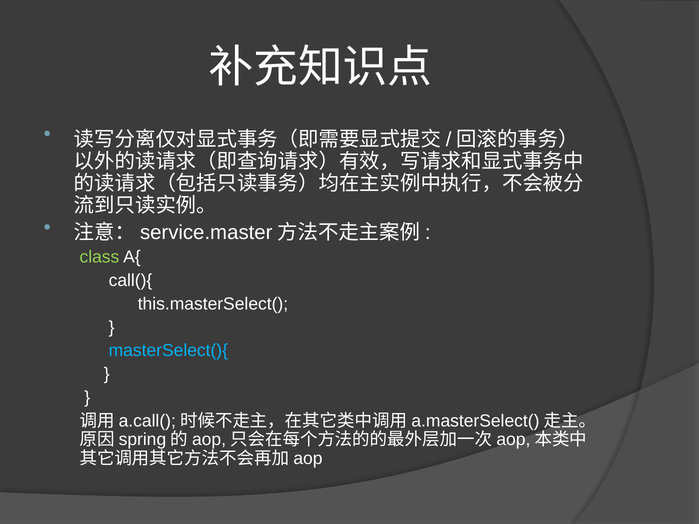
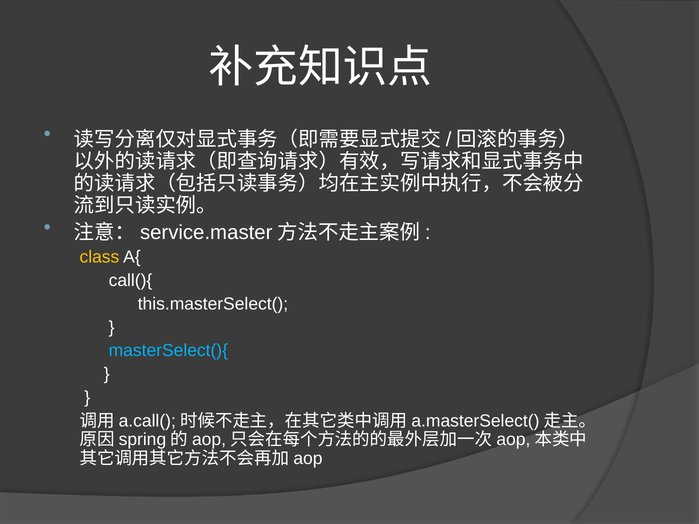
class colour: light green -> yellow
